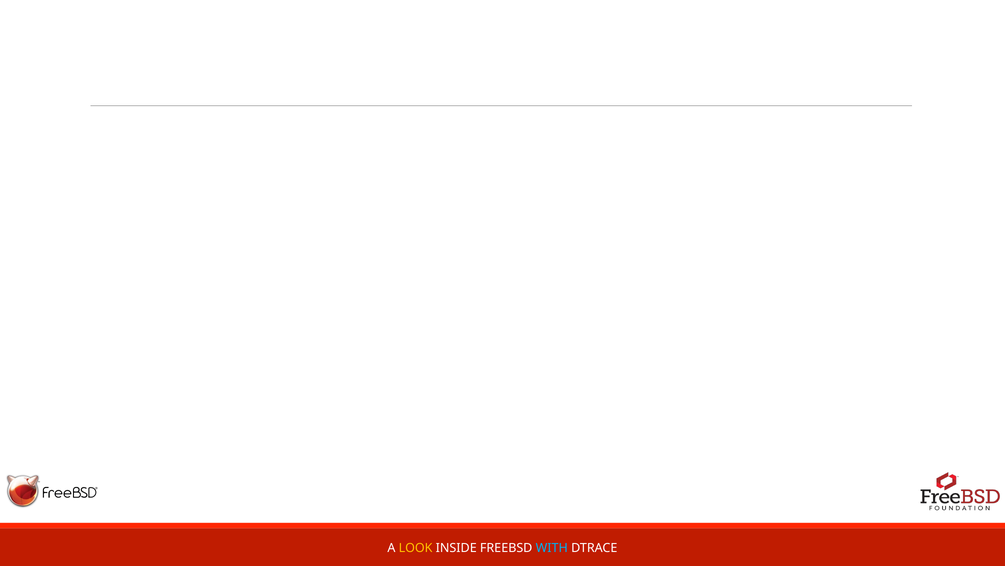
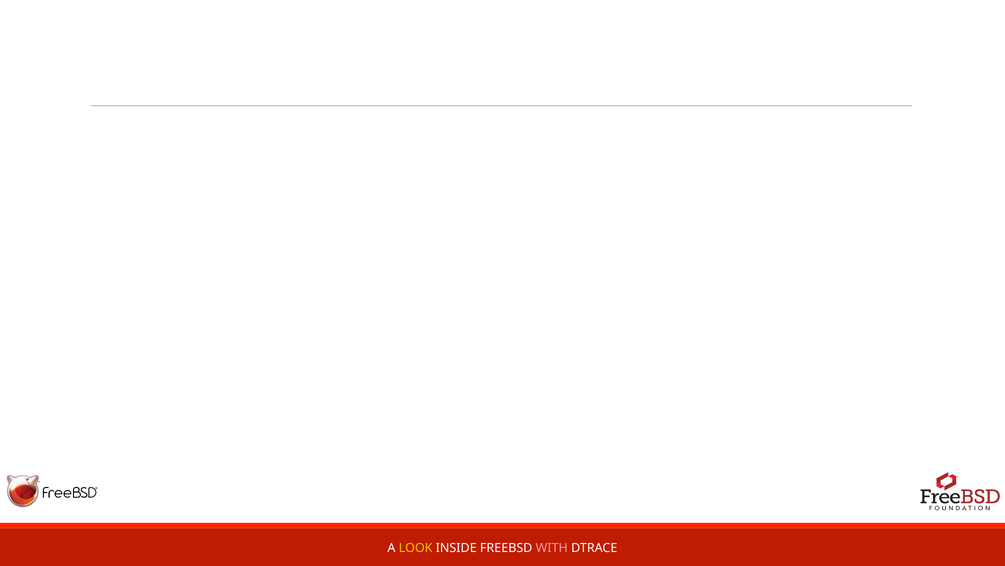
WITH colour: light blue -> pink
